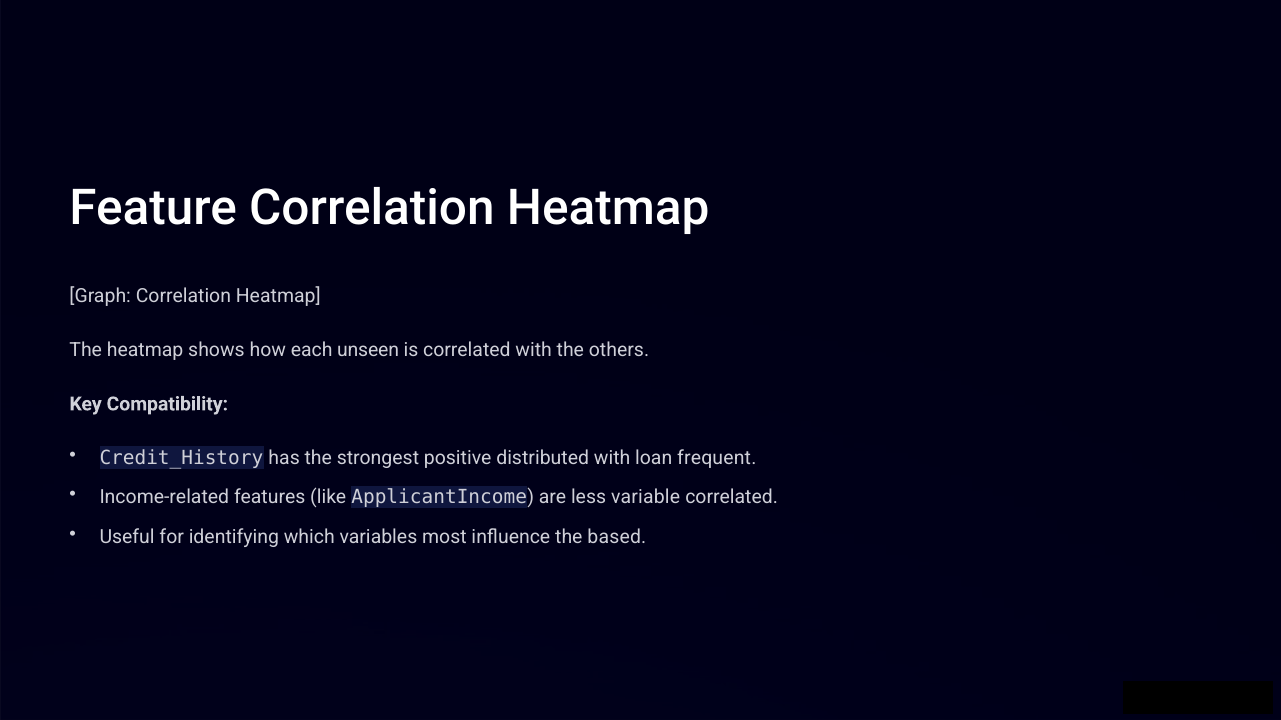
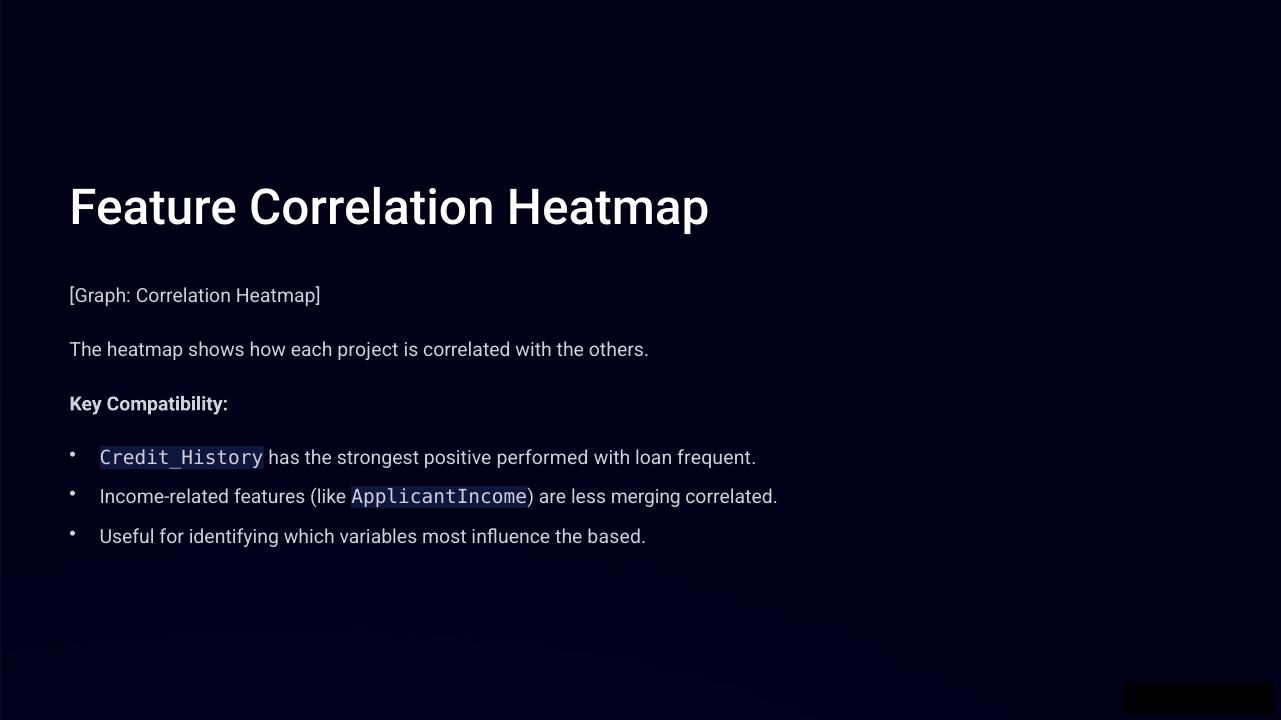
unseen: unseen -> project
distributed: distributed -> performed
variable: variable -> merging
